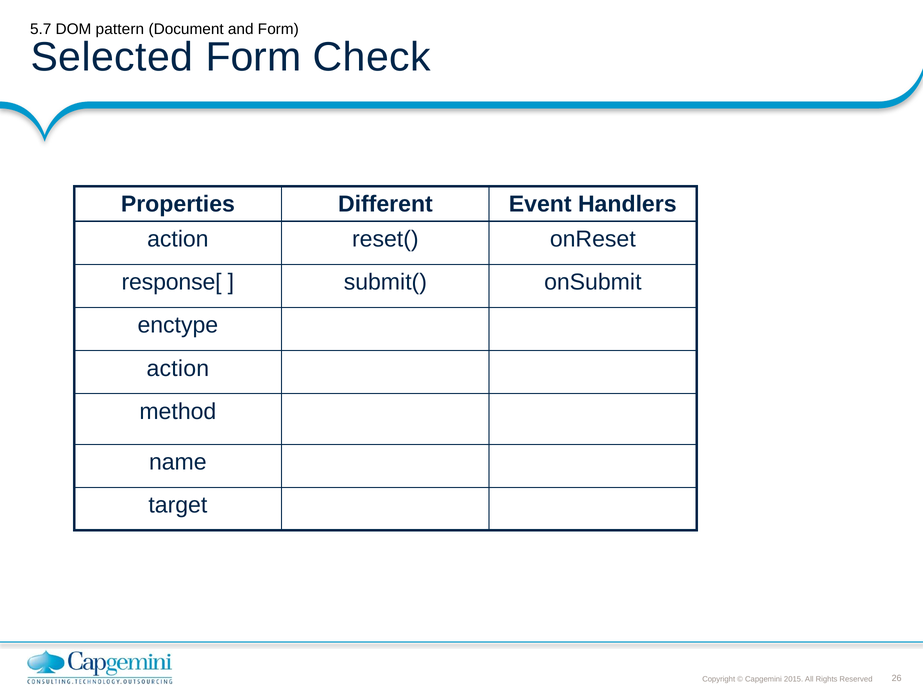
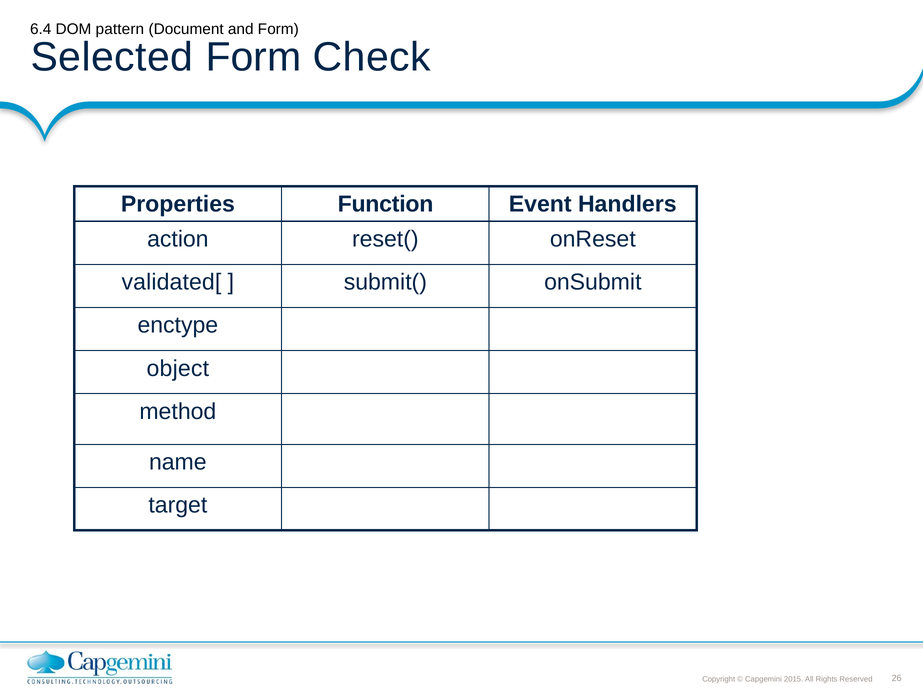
5.7: 5.7 -> 6.4
Different: Different -> Function
response[: response[ -> validated[
action at (178, 369): action -> object
